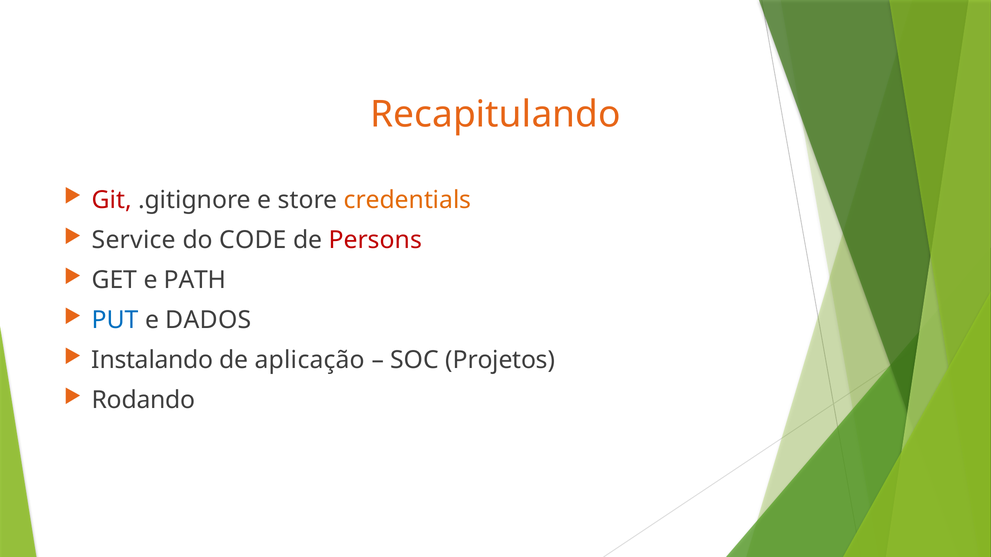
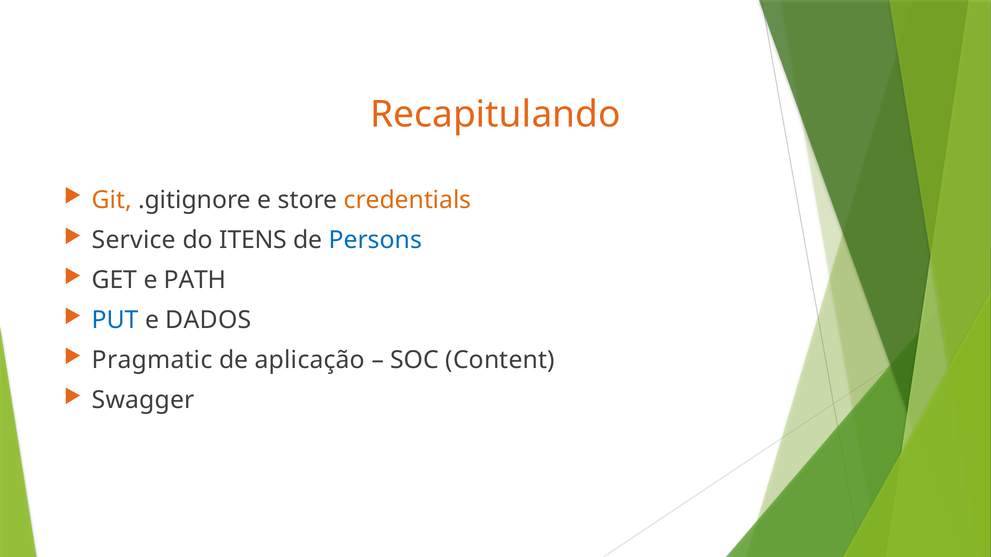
Git colour: red -> orange
CODE: CODE -> ITENS
Persons colour: red -> blue
Instalando: Instalando -> Pragmatic
Projetos: Projetos -> Content
Rodando: Rodando -> Swagger
